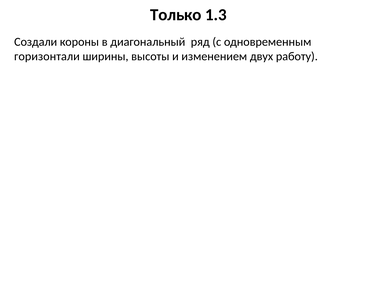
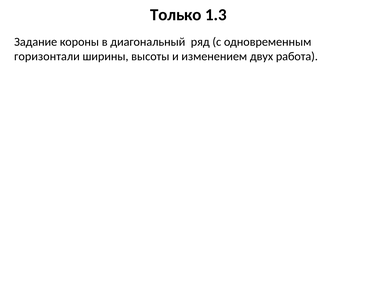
Создали: Создали -> Задание
работу: работу -> работа
